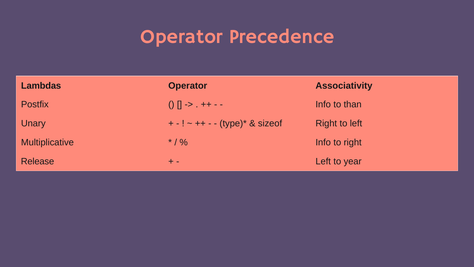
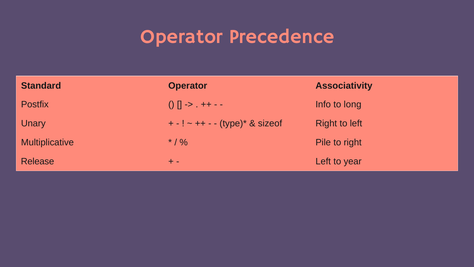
Lambdas: Lambdas -> Standard
than: than -> long
Info at (323, 142): Info -> Pile
